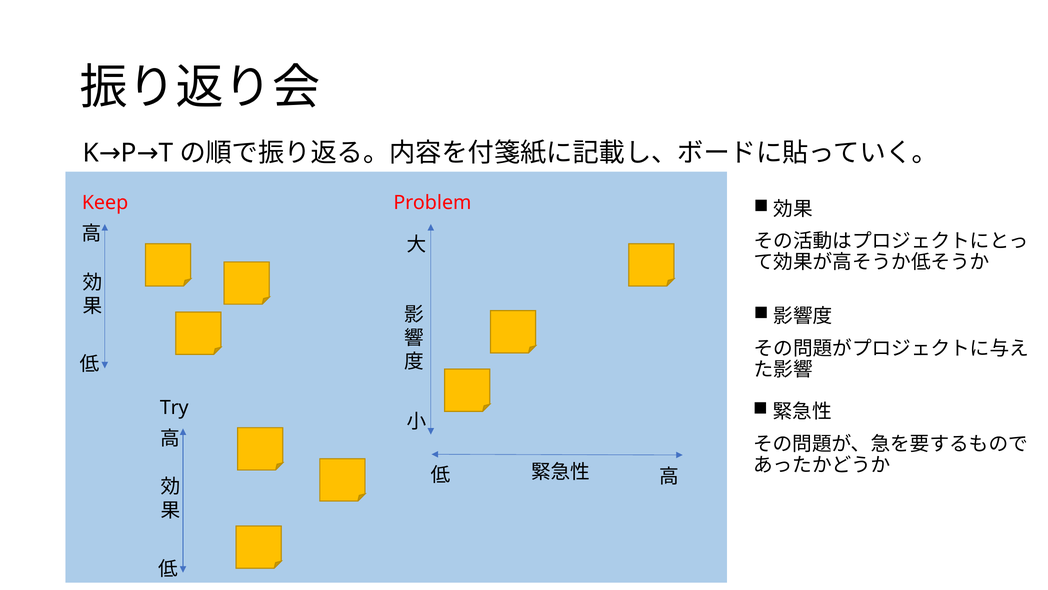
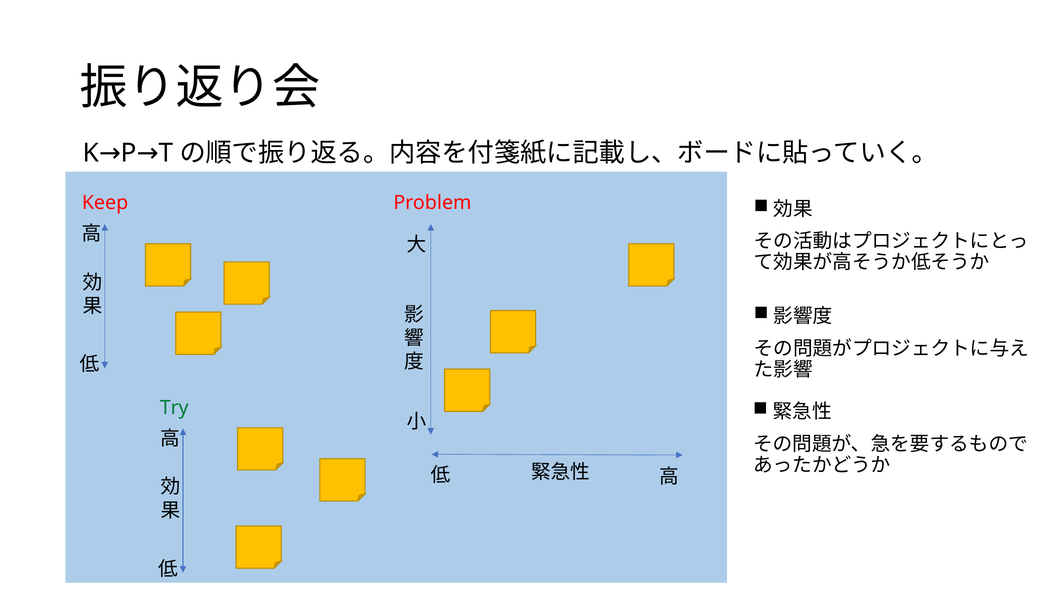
Try colour: black -> green
